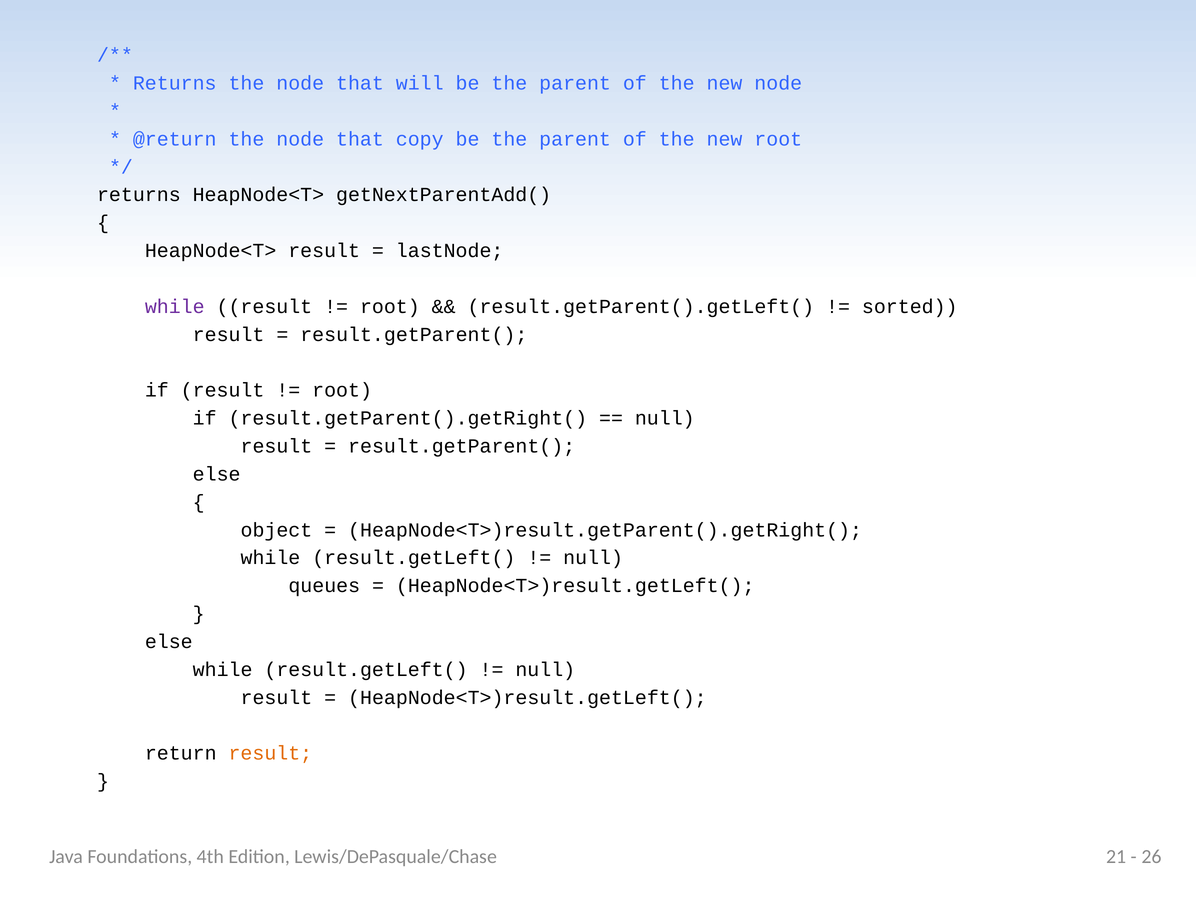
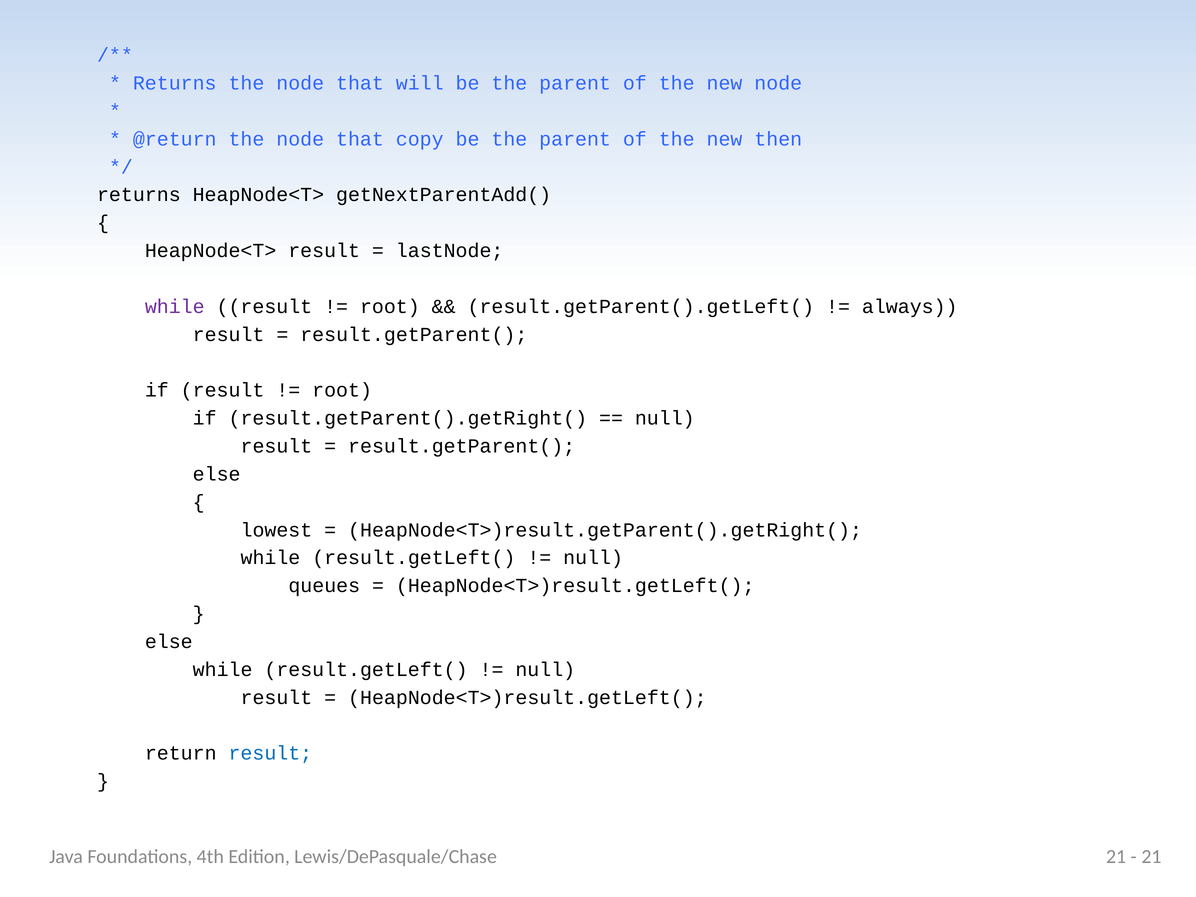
new root: root -> then
sorted: sorted -> always
object: object -> lowest
result at (270, 753) colour: orange -> blue
26 at (1151, 856): 26 -> 21
